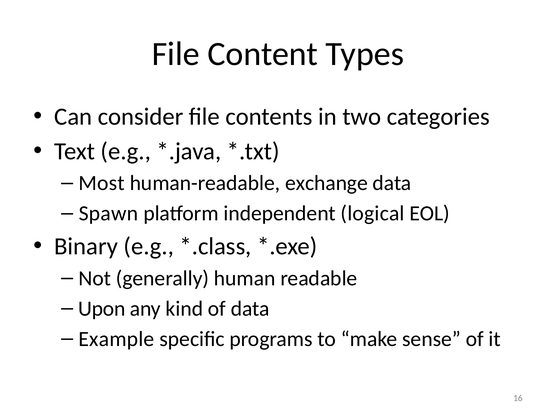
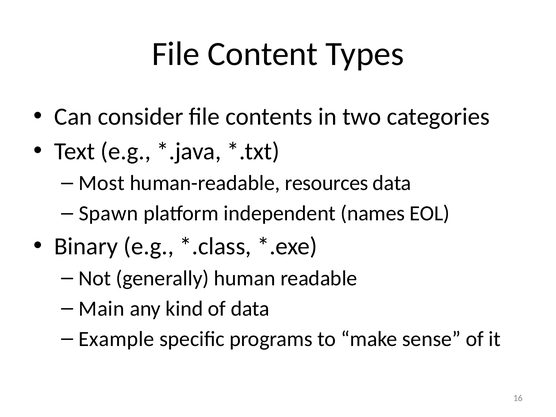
exchange: exchange -> resources
logical: logical -> names
Upon: Upon -> Main
